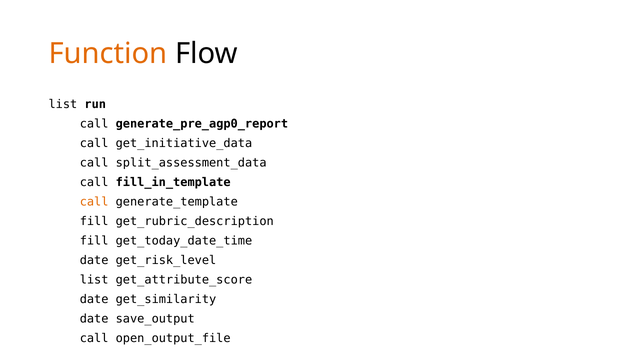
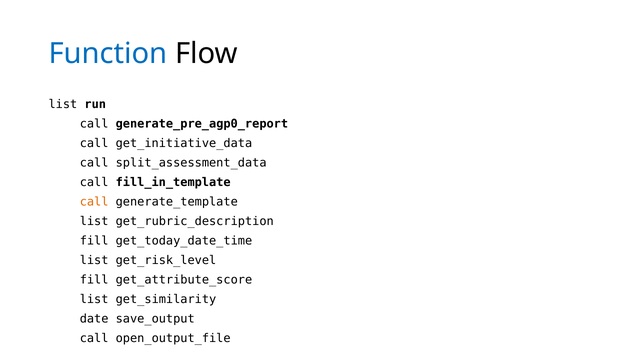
Function colour: orange -> blue
fill at (94, 221): fill -> list
date at (94, 260): date -> list
list at (94, 280): list -> fill
date at (94, 300): date -> list
